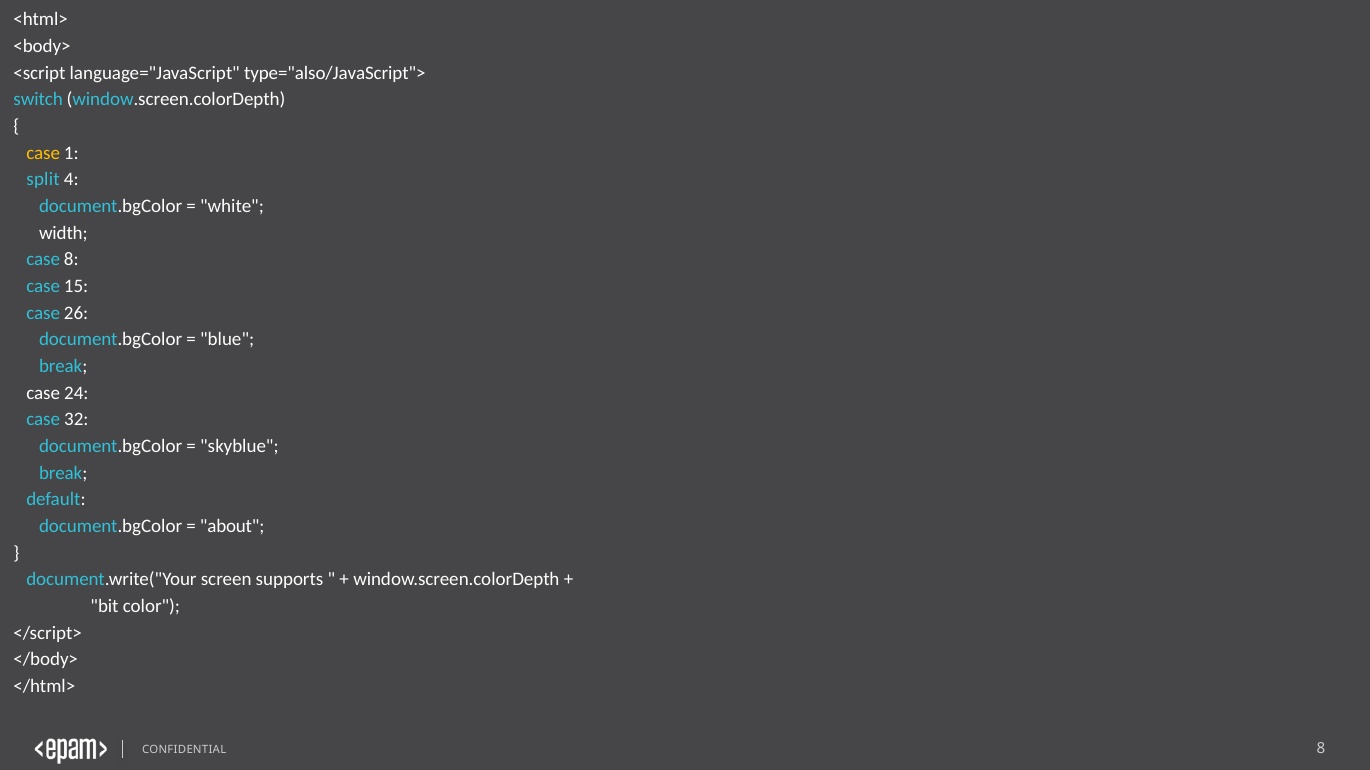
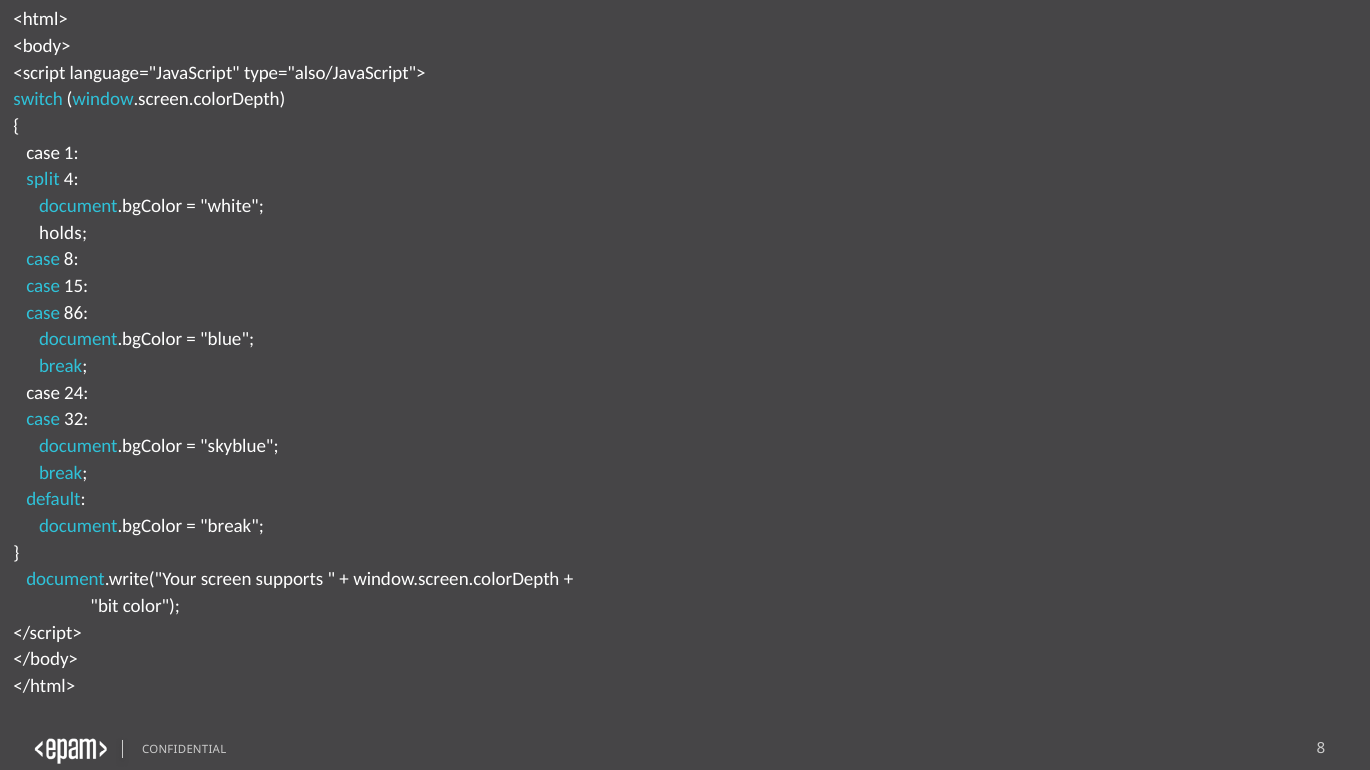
case at (43, 153) colour: yellow -> white
width: width -> holds
26: 26 -> 86
about at (232, 527): about -> break
